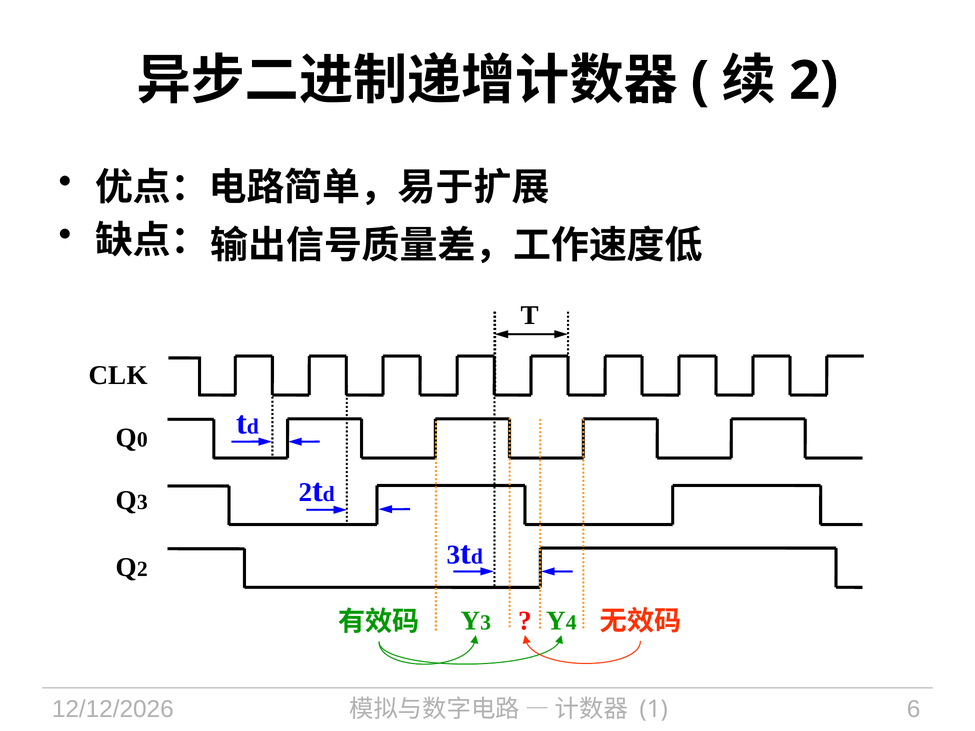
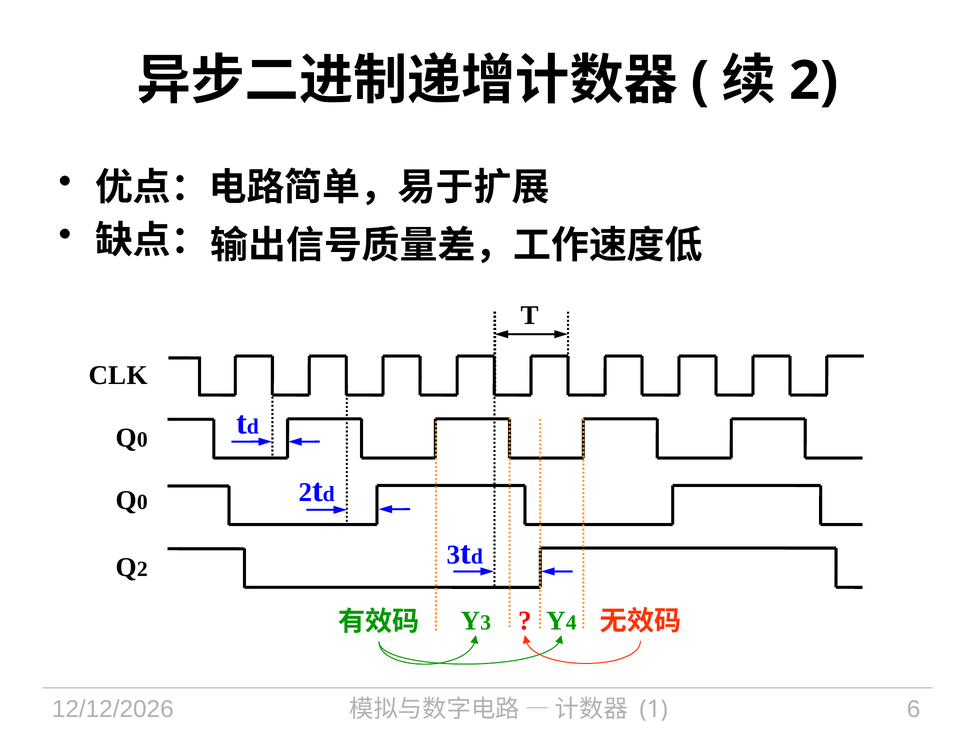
3 at (142, 502): 3 -> 0
